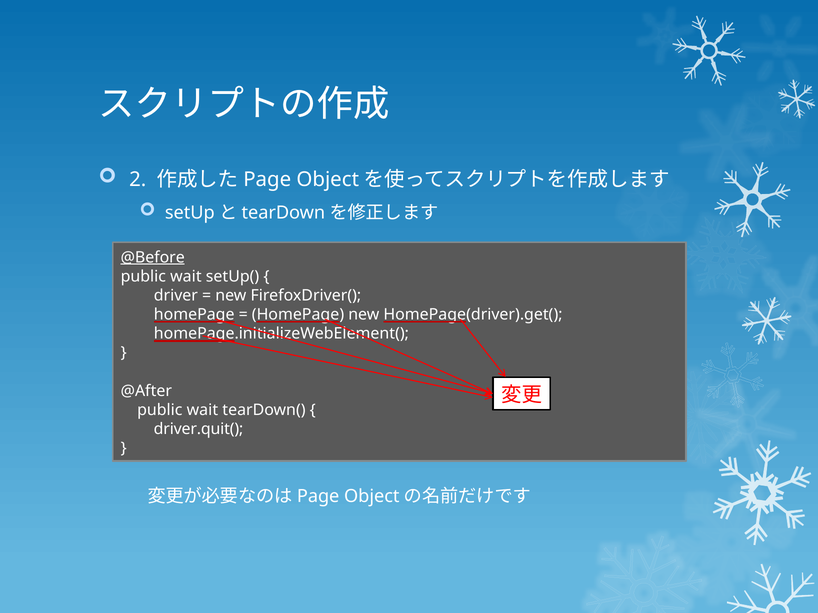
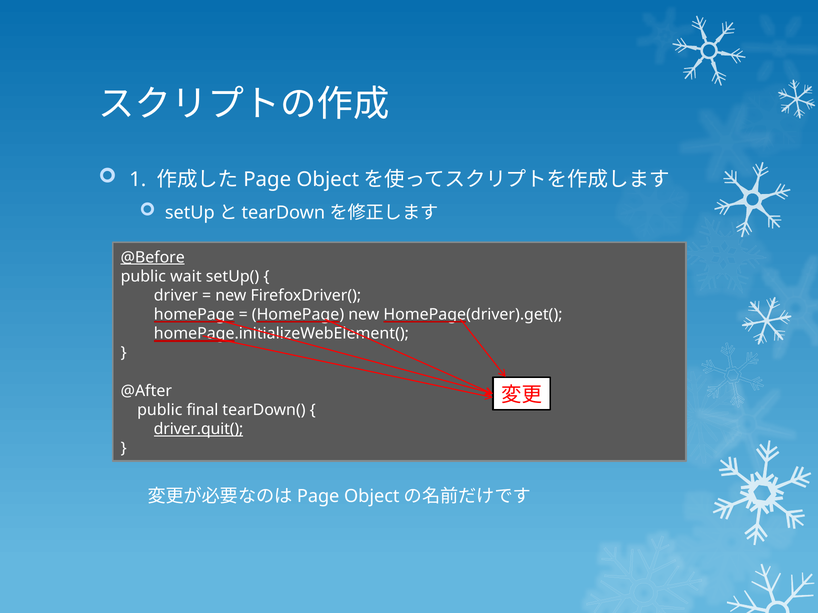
2: 2 -> 1
wait at (202, 410): wait -> final
driver.quit( underline: none -> present
